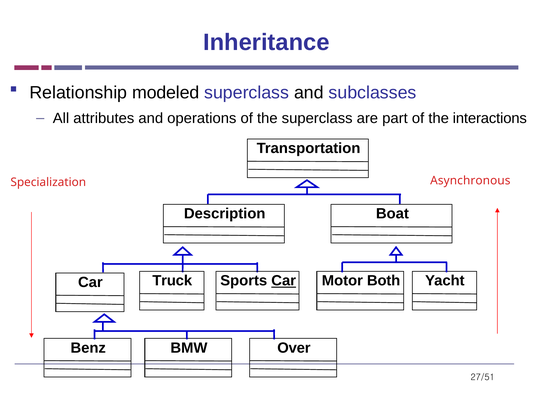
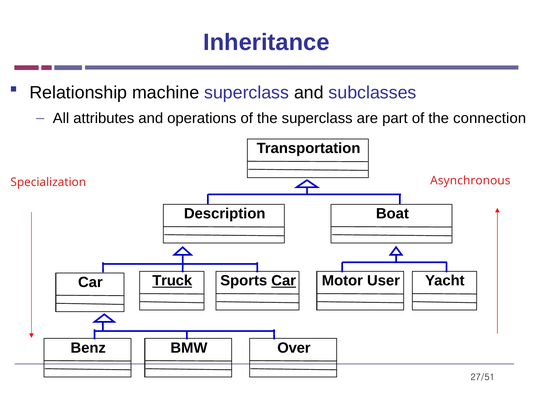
modeled: modeled -> machine
interactions: interactions -> connection
Both: Both -> User
Truck underline: none -> present
